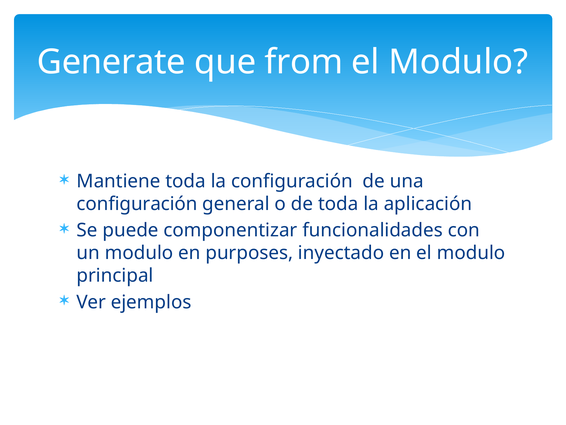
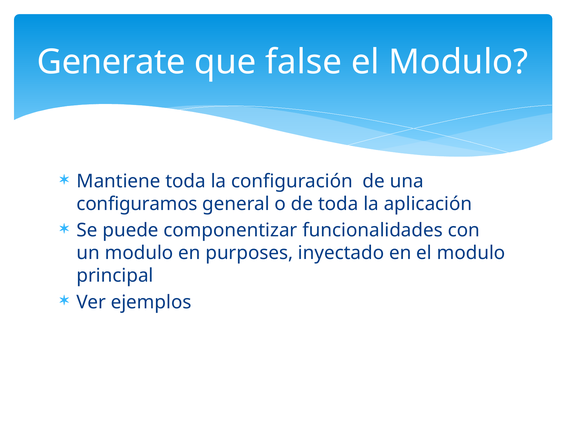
from: from -> false
configuración at (137, 204): configuración -> configuramos
